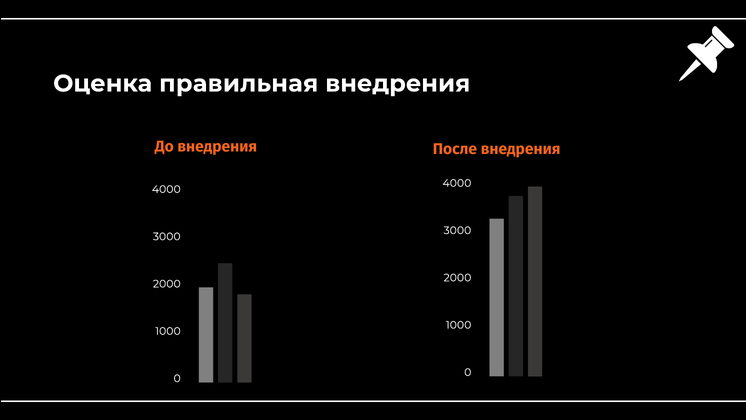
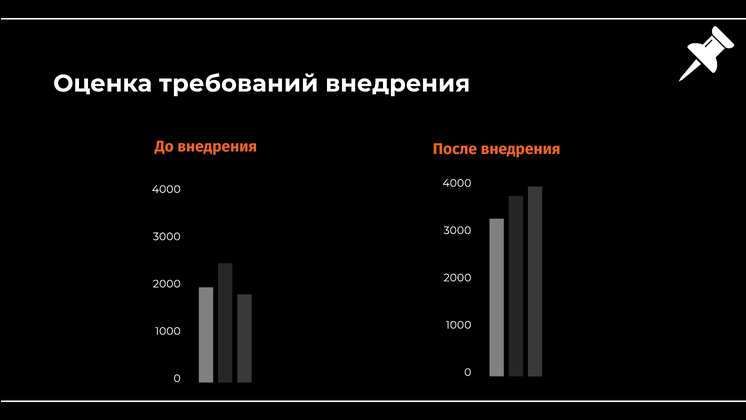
правильная: правильная -> требований
